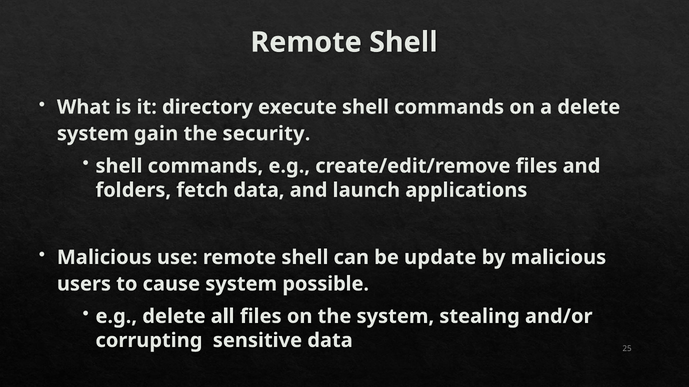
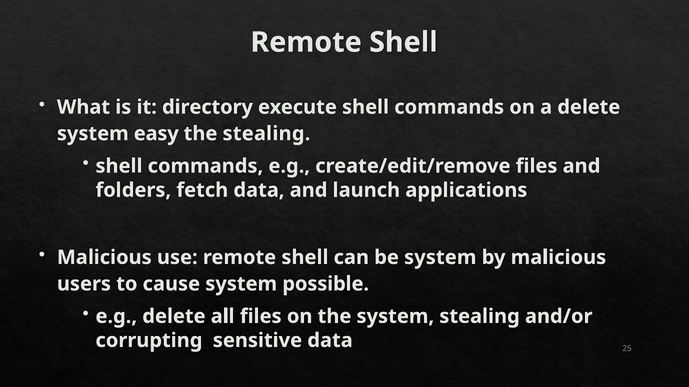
gain: gain -> easy
the security: security -> stealing
be update: update -> system
